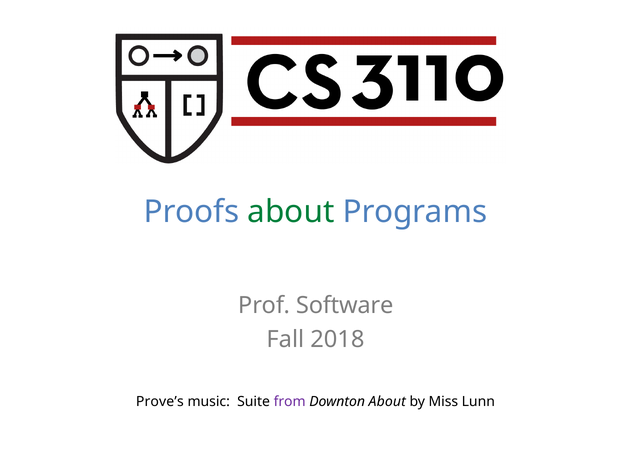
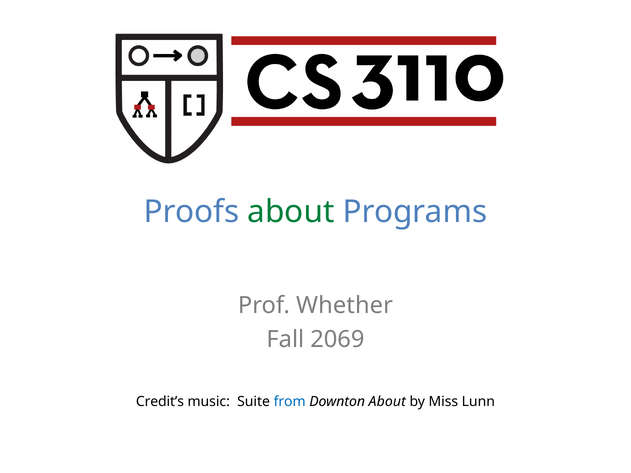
Software: Software -> Whether
2018: 2018 -> 2069
Prove’s: Prove’s -> Credit’s
from colour: purple -> blue
